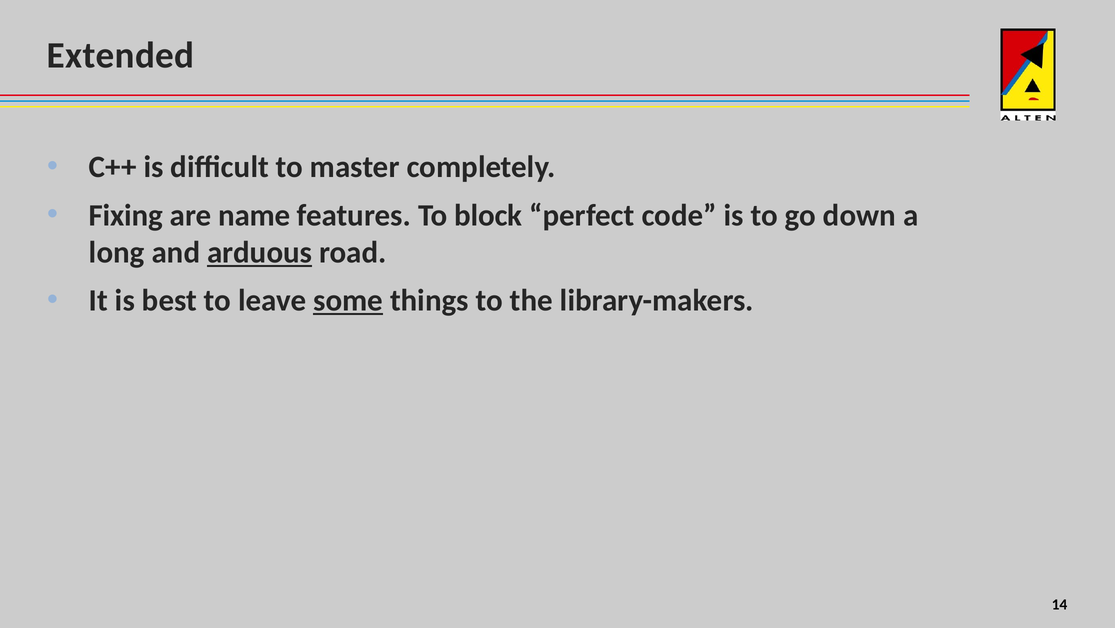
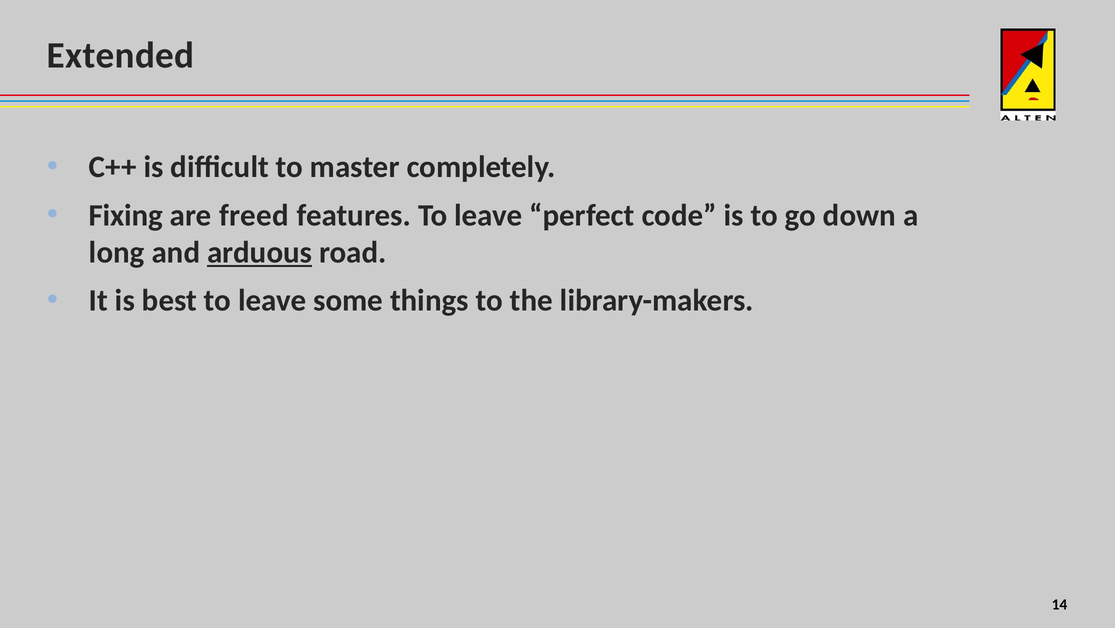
name: name -> freed
features To block: block -> leave
some underline: present -> none
